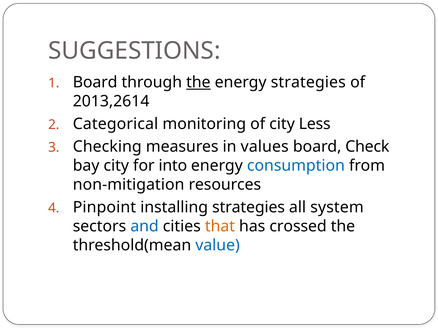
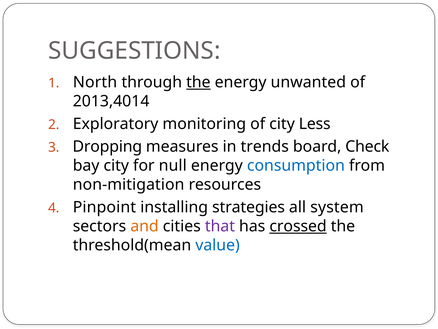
Board at (95, 82): Board -> North
energy strategies: strategies -> unwanted
2013,2614: 2013,2614 -> 2013,4014
Categorical: Categorical -> Exploratory
Checking: Checking -> Dropping
values: values -> trends
into: into -> null
and colour: blue -> orange
that colour: orange -> purple
crossed underline: none -> present
